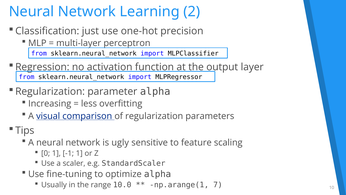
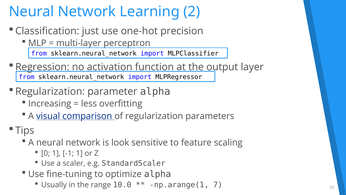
ugly: ugly -> look
